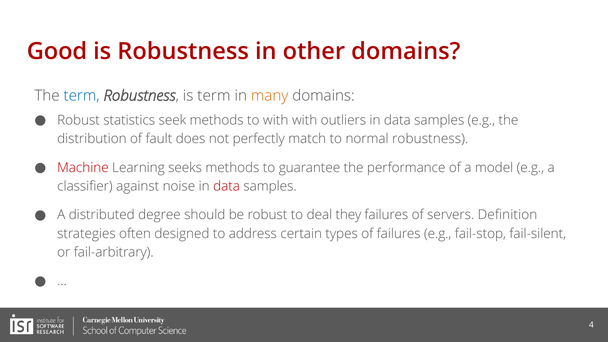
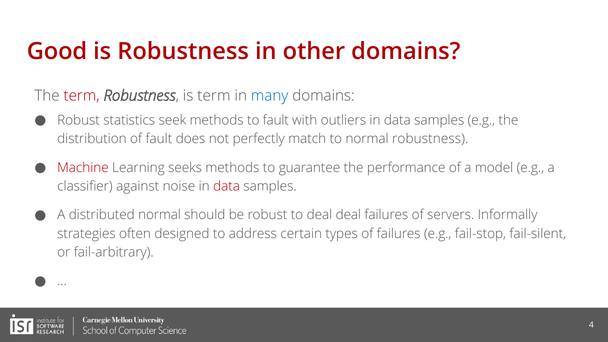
term at (82, 96) colour: blue -> red
many colour: orange -> blue
to with: with -> fault
distributed degree: degree -> normal
deal they: they -> deal
Definition: Definition -> Informally
